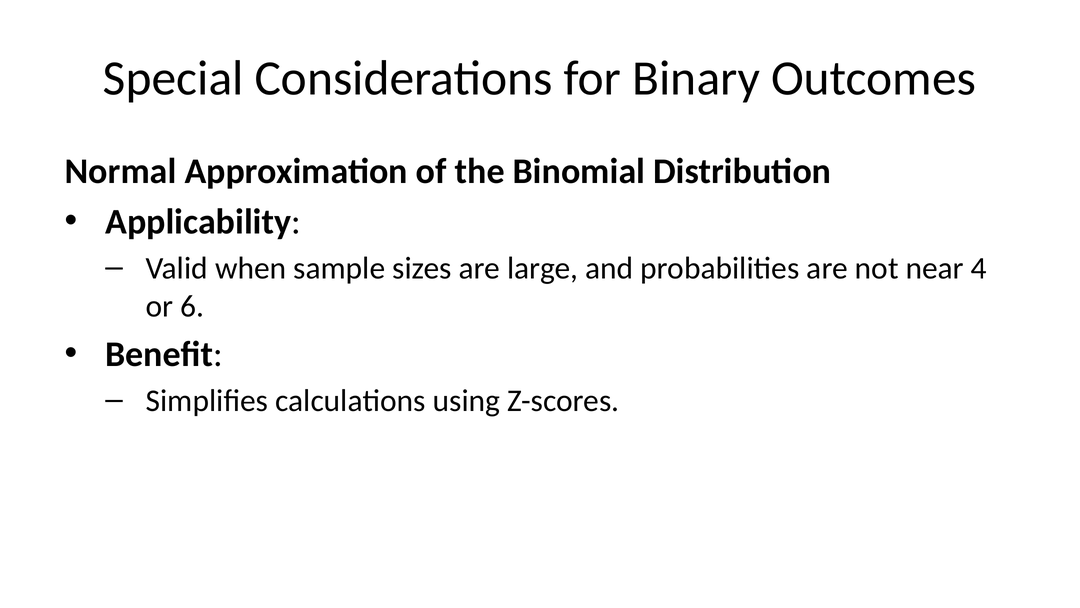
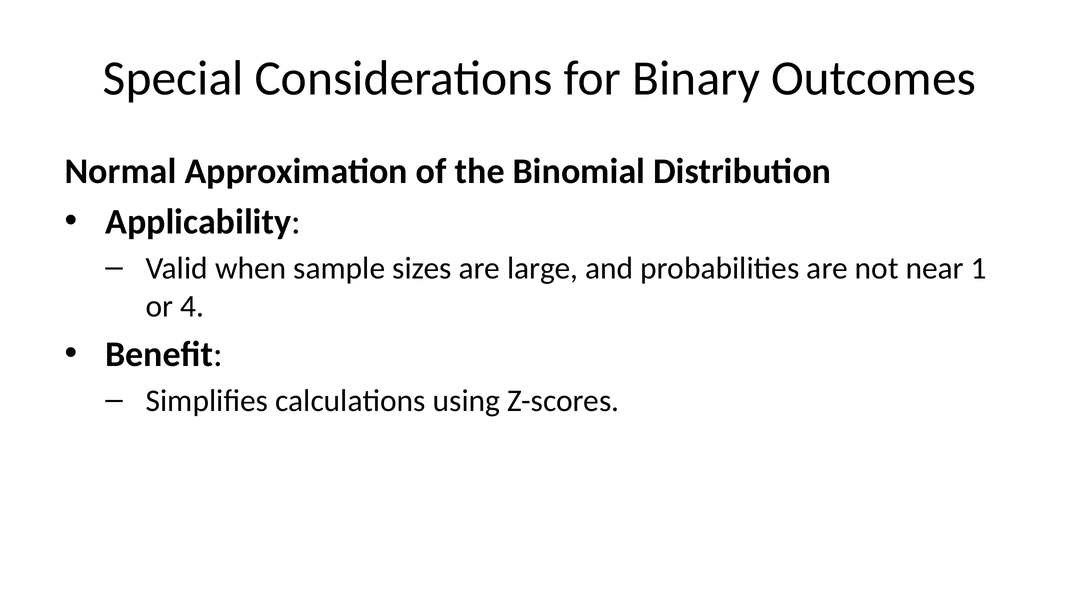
4: 4 -> 1
6: 6 -> 4
